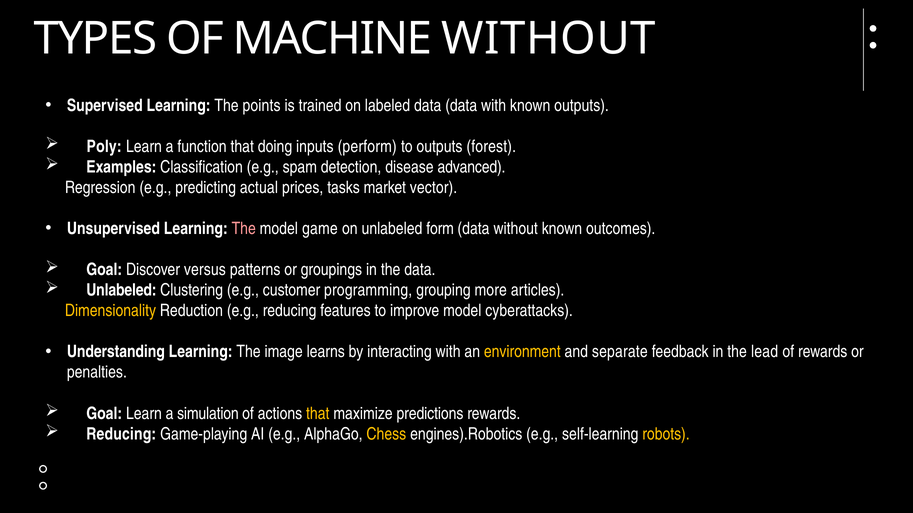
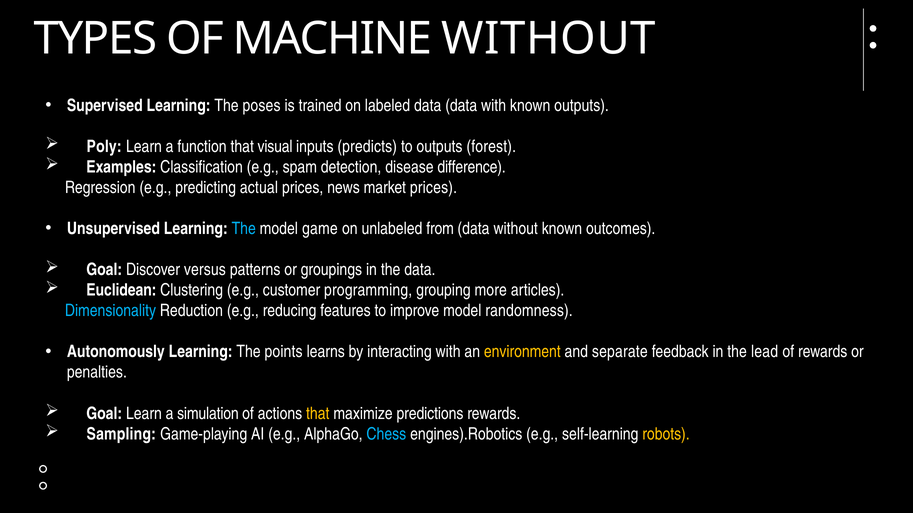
points: points -> poses
doing: doing -> visual
perform: perform -> predicts
advanced: advanced -> difference
tasks: tasks -> news
market vector: vector -> prices
The at (244, 229) colour: pink -> light blue
form: form -> from
Unlabeled at (121, 291): Unlabeled -> Euclidean
Dimensionality colour: yellow -> light blue
cyberattacks: cyberattacks -> randomness
Understanding: Understanding -> Autonomously
image: image -> points
Reducing at (121, 434): Reducing -> Sampling
Chess colour: yellow -> light blue
